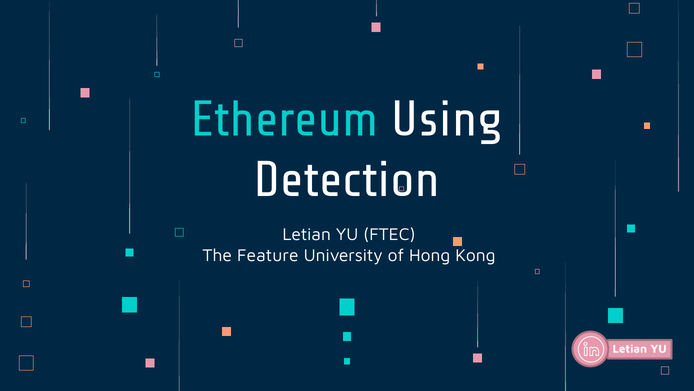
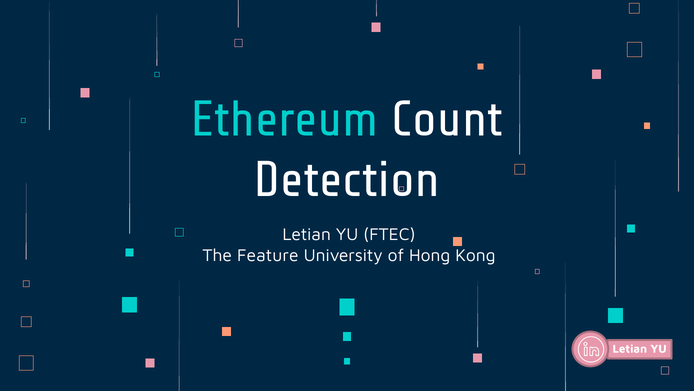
Using: Using -> Count
